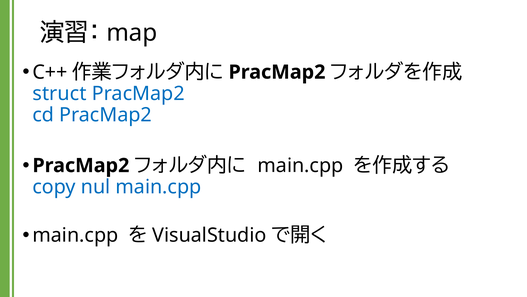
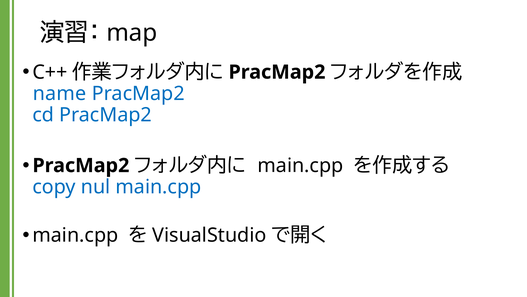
struct: struct -> name
